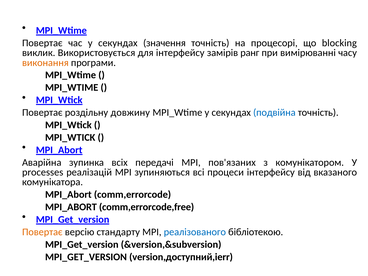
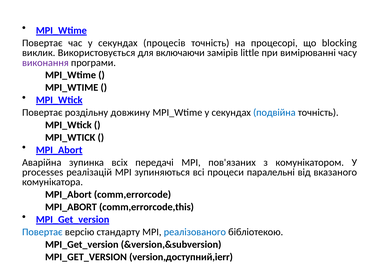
значення: значення -> процесів
для інтерфейсу: інтерфейсу -> включаючи
ранг: ранг -> little
виконання colour: orange -> purple
процеси інтерфейсу: інтерфейсу -> паралельні
comm,errorcode,free: comm,errorcode,free -> comm,errorcode,this
Повертає at (42, 232) colour: orange -> blue
